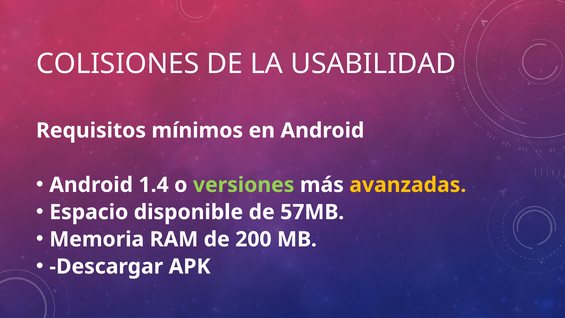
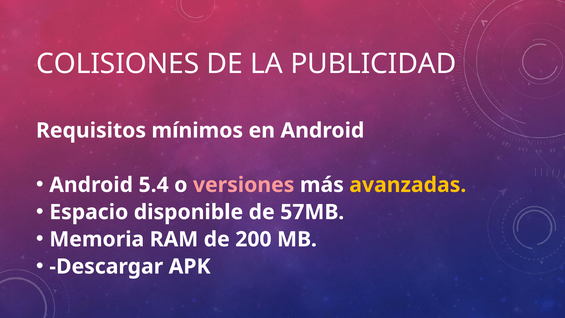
USABILIDAD: USABILIDAD -> PUBLICIDAD
1.4: 1.4 -> 5.4
versiones colour: light green -> pink
